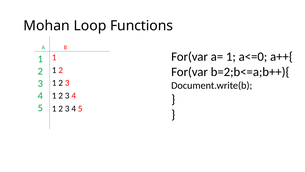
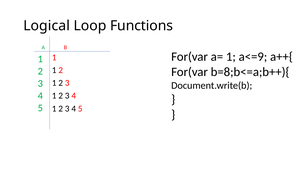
Mohan: Mohan -> Logical
a<=0: a<=0 -> a<=9
b=2;b<=a;b++){: b=2;b<=a;b++){ -> b=8;b<=a;b++){
